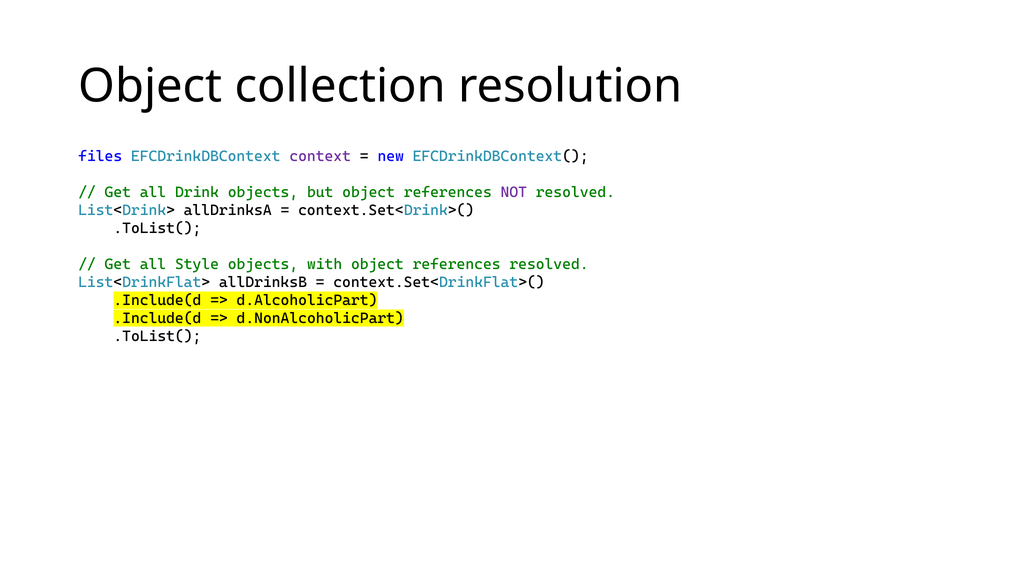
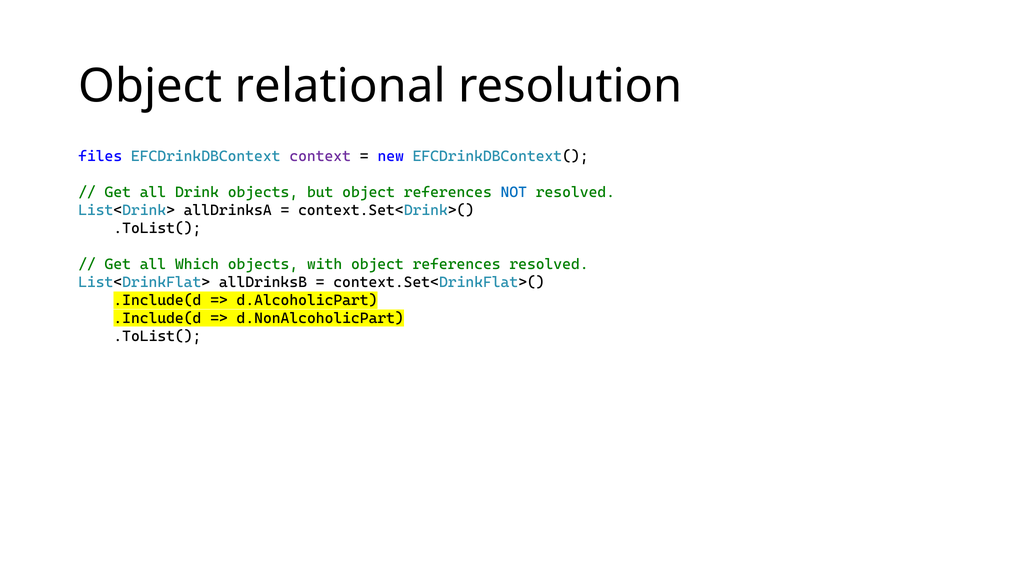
collection: collection -> relational
NOT colour: purple -> blue
Style: Style -> Which
